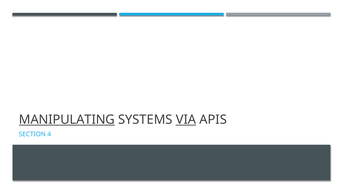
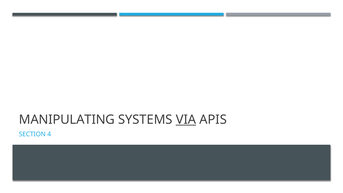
MANIPULATING underline: present -> none
